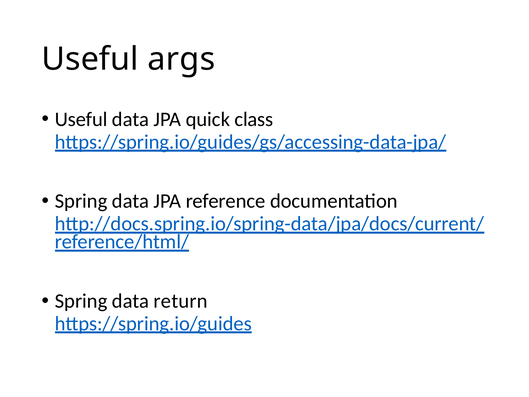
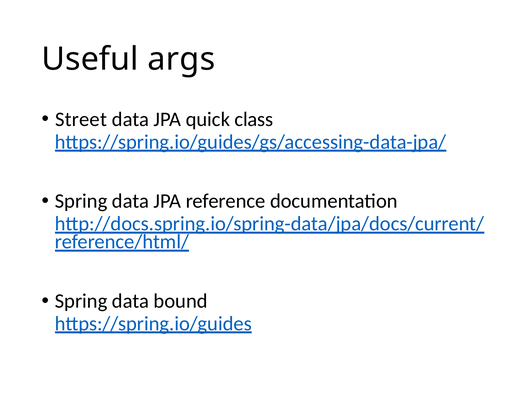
Useful at (81, 119): Useful -> Street
return: return -> bound
